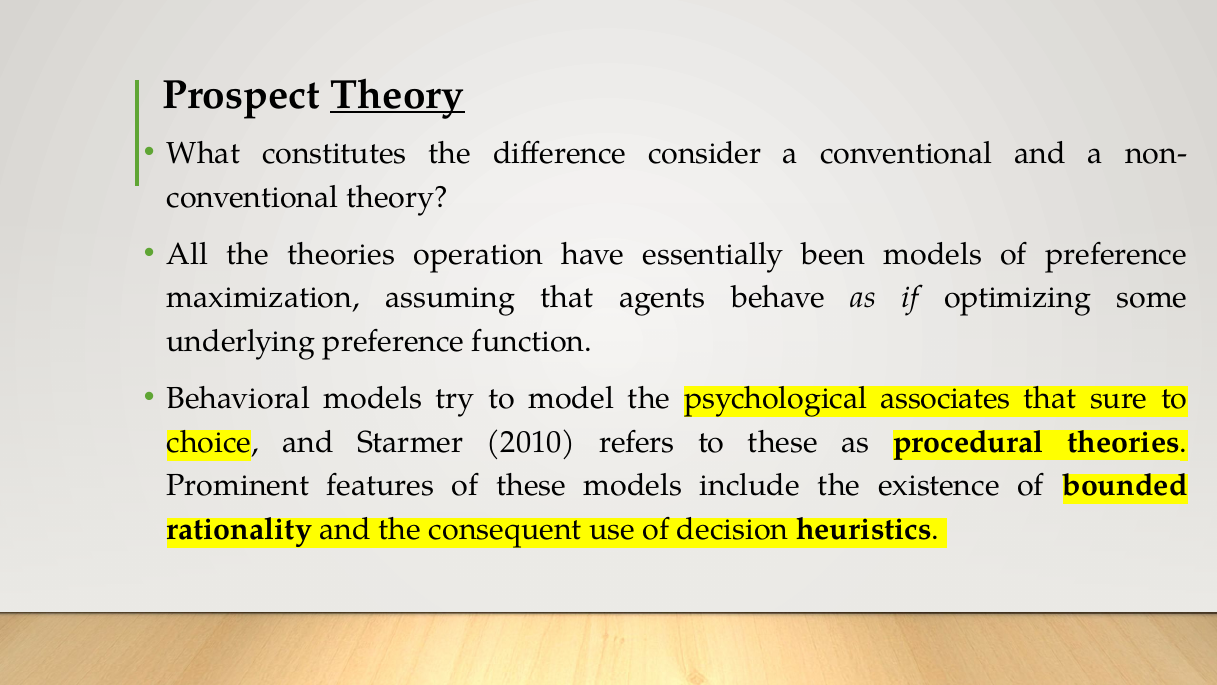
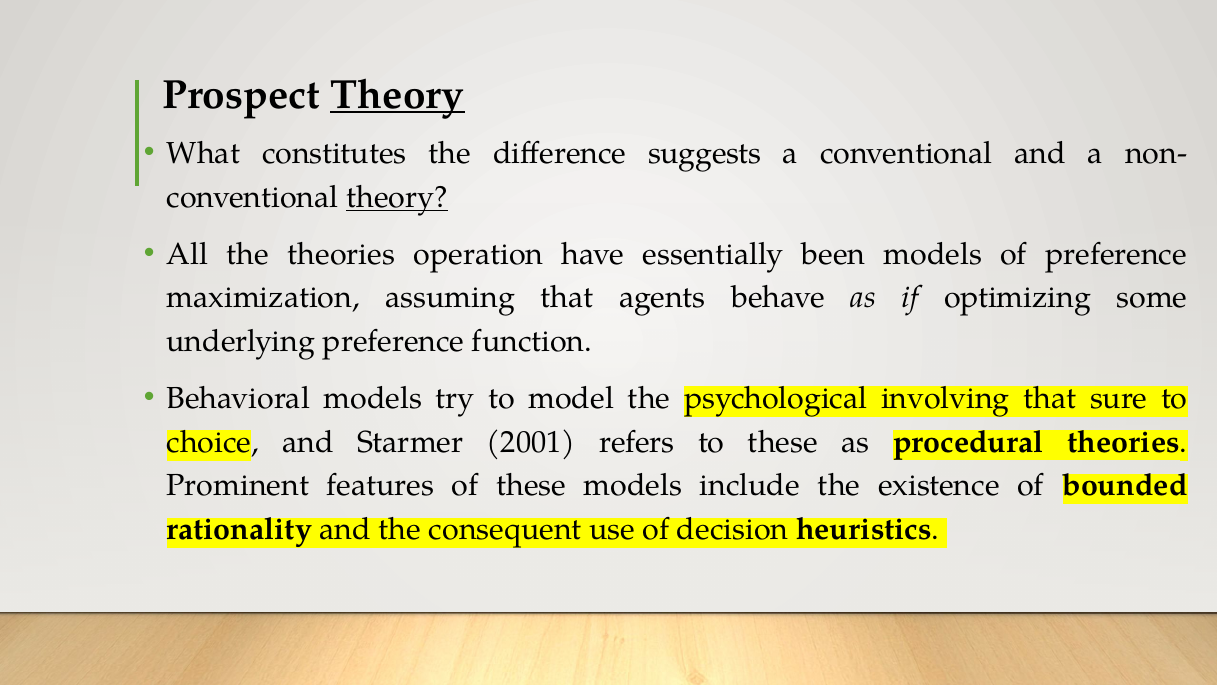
consider: consider -> suggests
theory at (397, 197) underline: none -> present
associates: associates -> involving
2010: 2010 -> 2001
